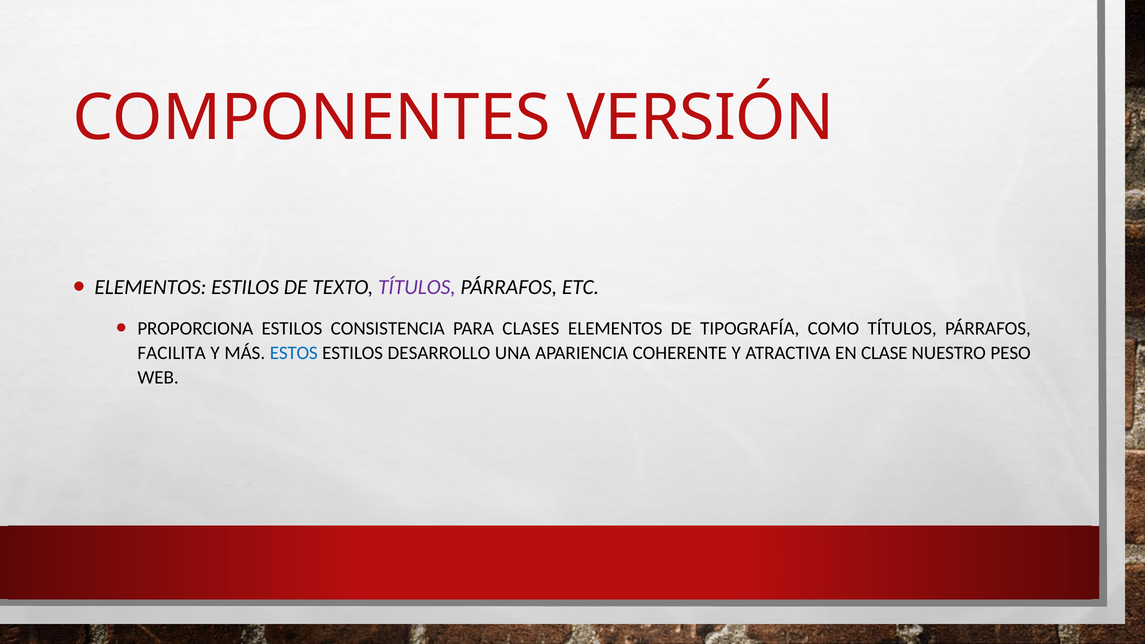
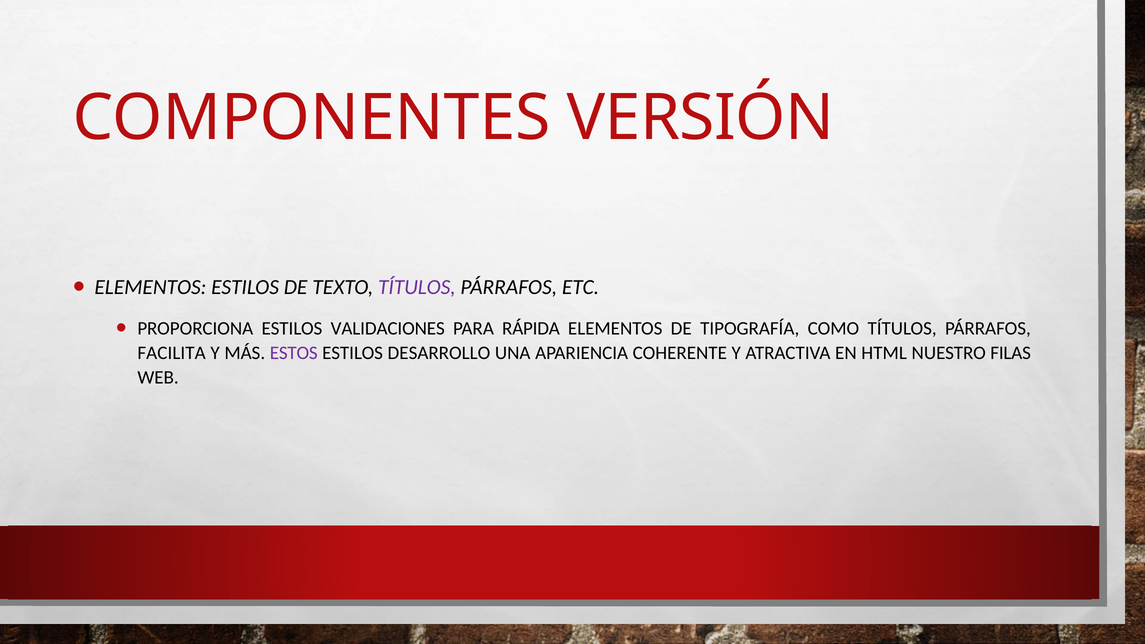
CONSISTENCIA: CONSISTENCIA -> VALIDACIONES
CLASES: CLASES -> RÁPIDA
ESTOS colour: blue -> purple
CLASE: CLASE -> HTML
PESO: PESO -> FILAS
